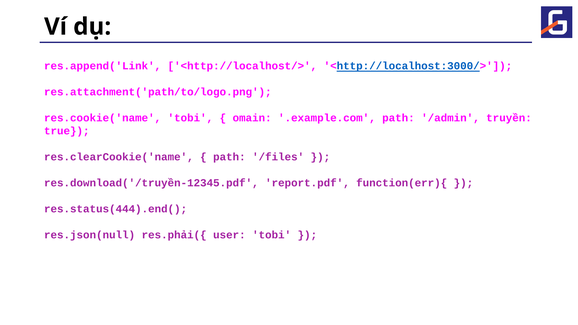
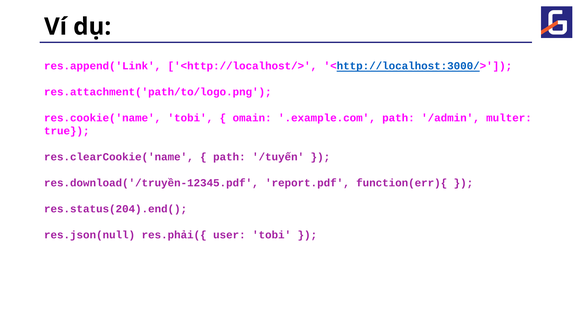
truyền: truyền -> multer
/files: /files -> /tuyến
res.status(444).end(: res.status(444).end( -> res.status(204).end(
